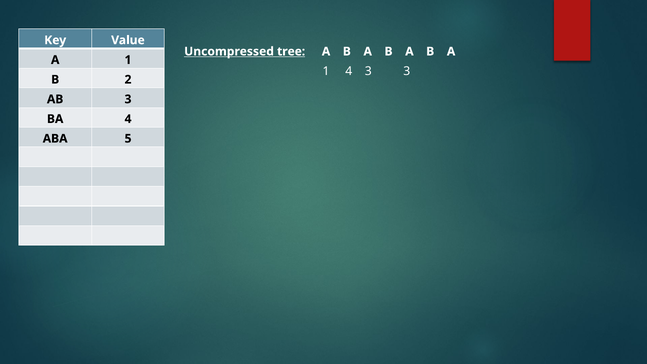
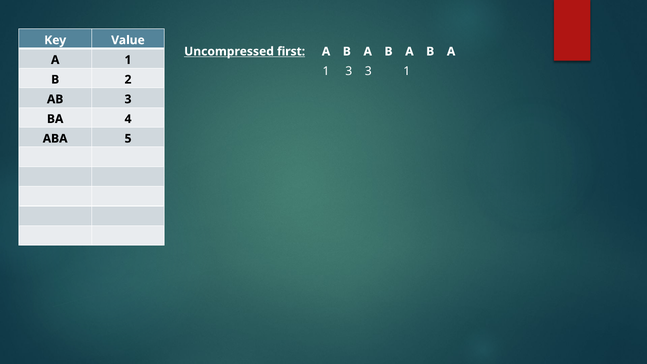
tree: tree -> first
1 4: 4 -> 3
3 3: 3 -> 1
